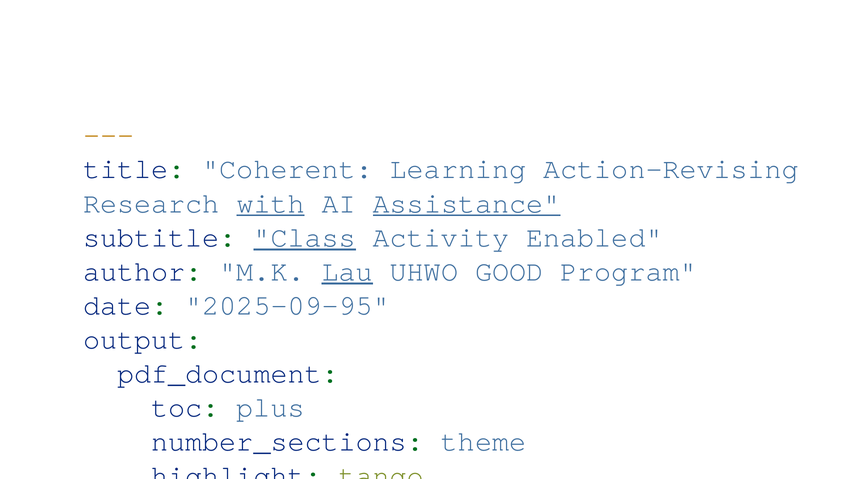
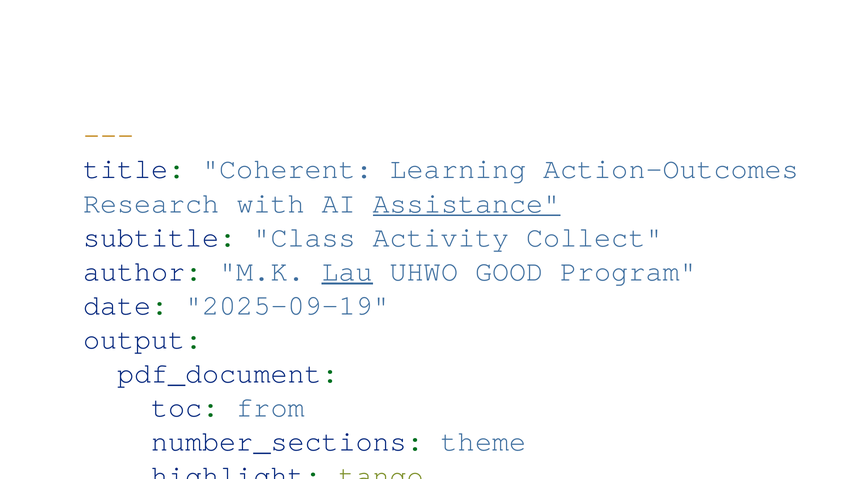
Action-Revising: Action-Revising -> Action-Outcomes
with underline: present -> none
Class underline: present -> none
Enabled: Enabled -> Collect
2025-09-95: 2025-09-95 -> 2025-09-19
plus: plus -> from
